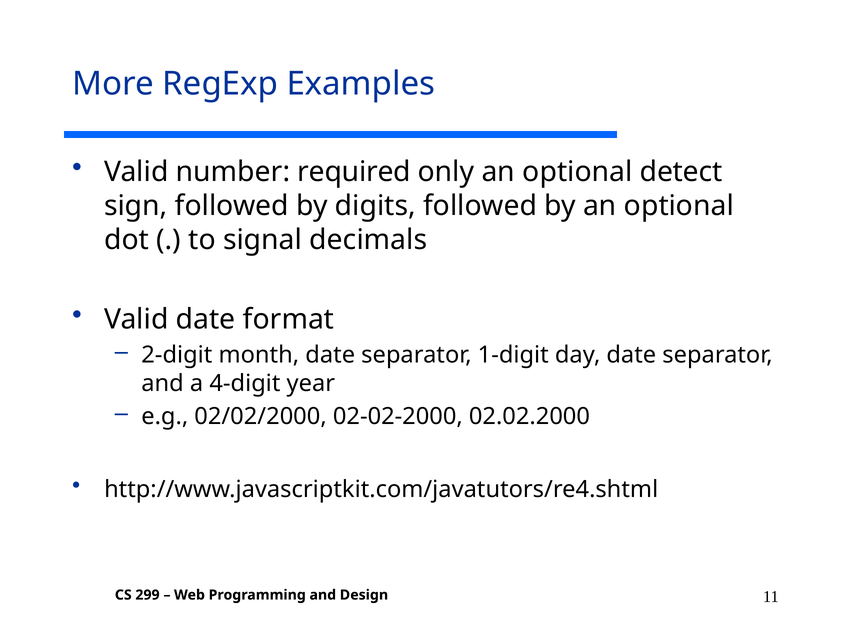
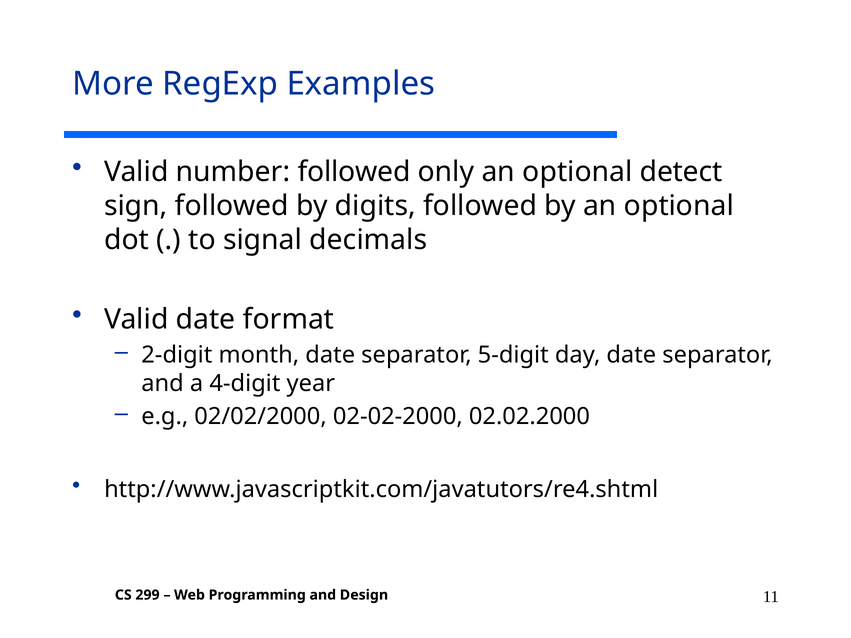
number required: required -> followed
1-digit: 1-digit -> 5-digit
